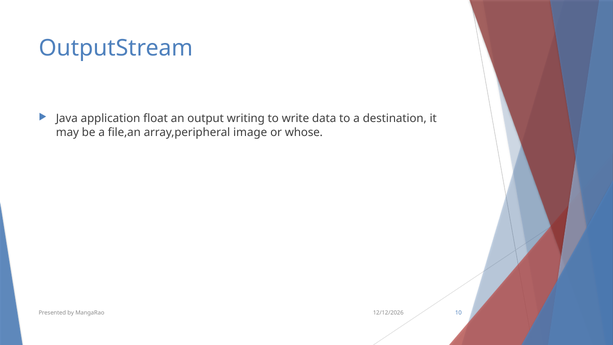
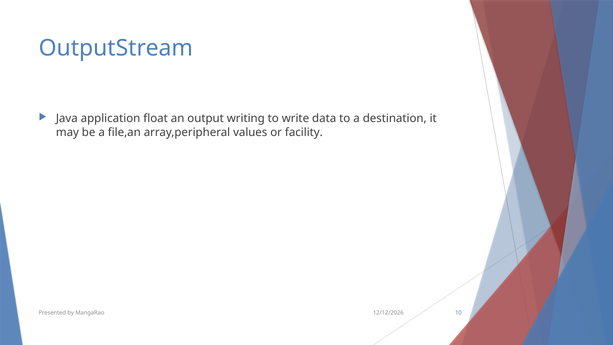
image: image -> values
whose: whose -> facility
